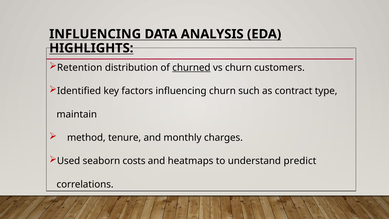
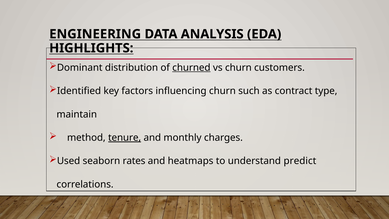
INFLUENCING at (95, 34): INFLUENCING -> ENGINEERING
Retention: Retention -> Dominant
tenure underline: none -> present
costs: costs -> rates
